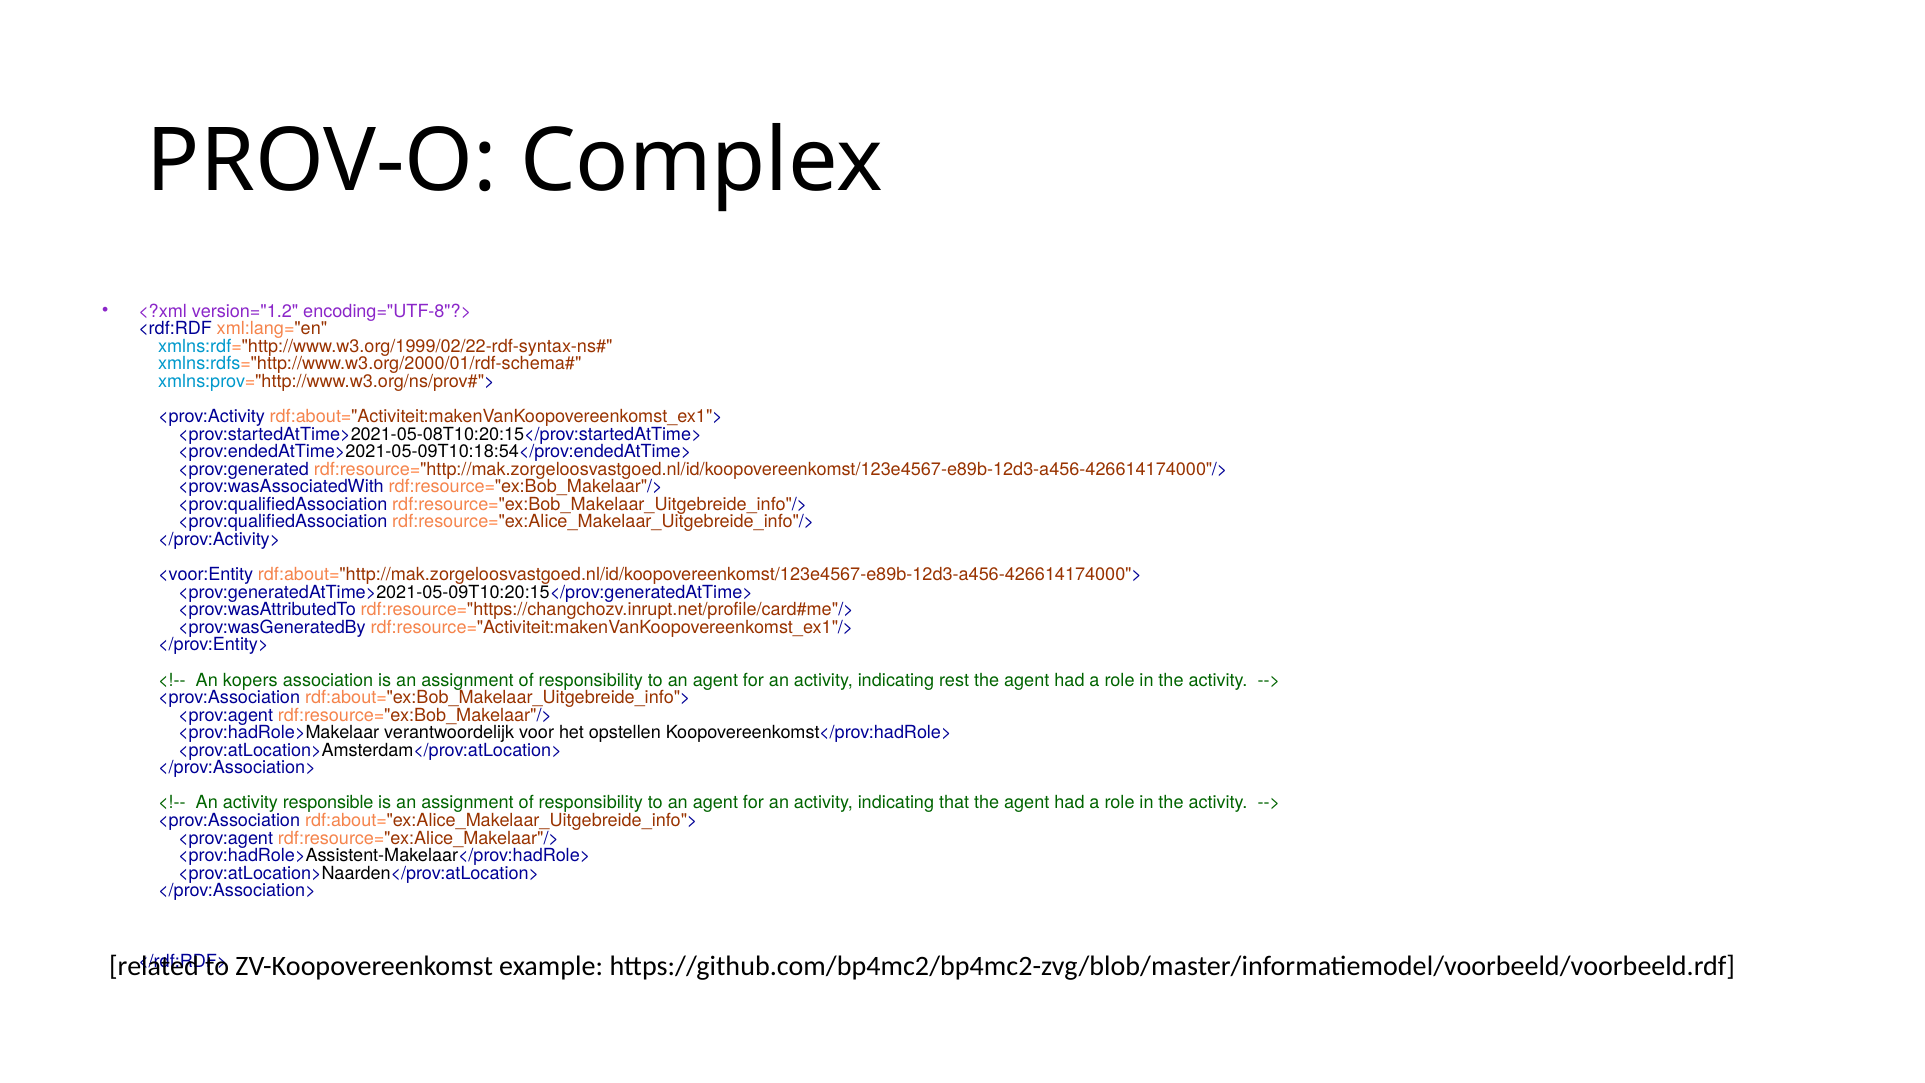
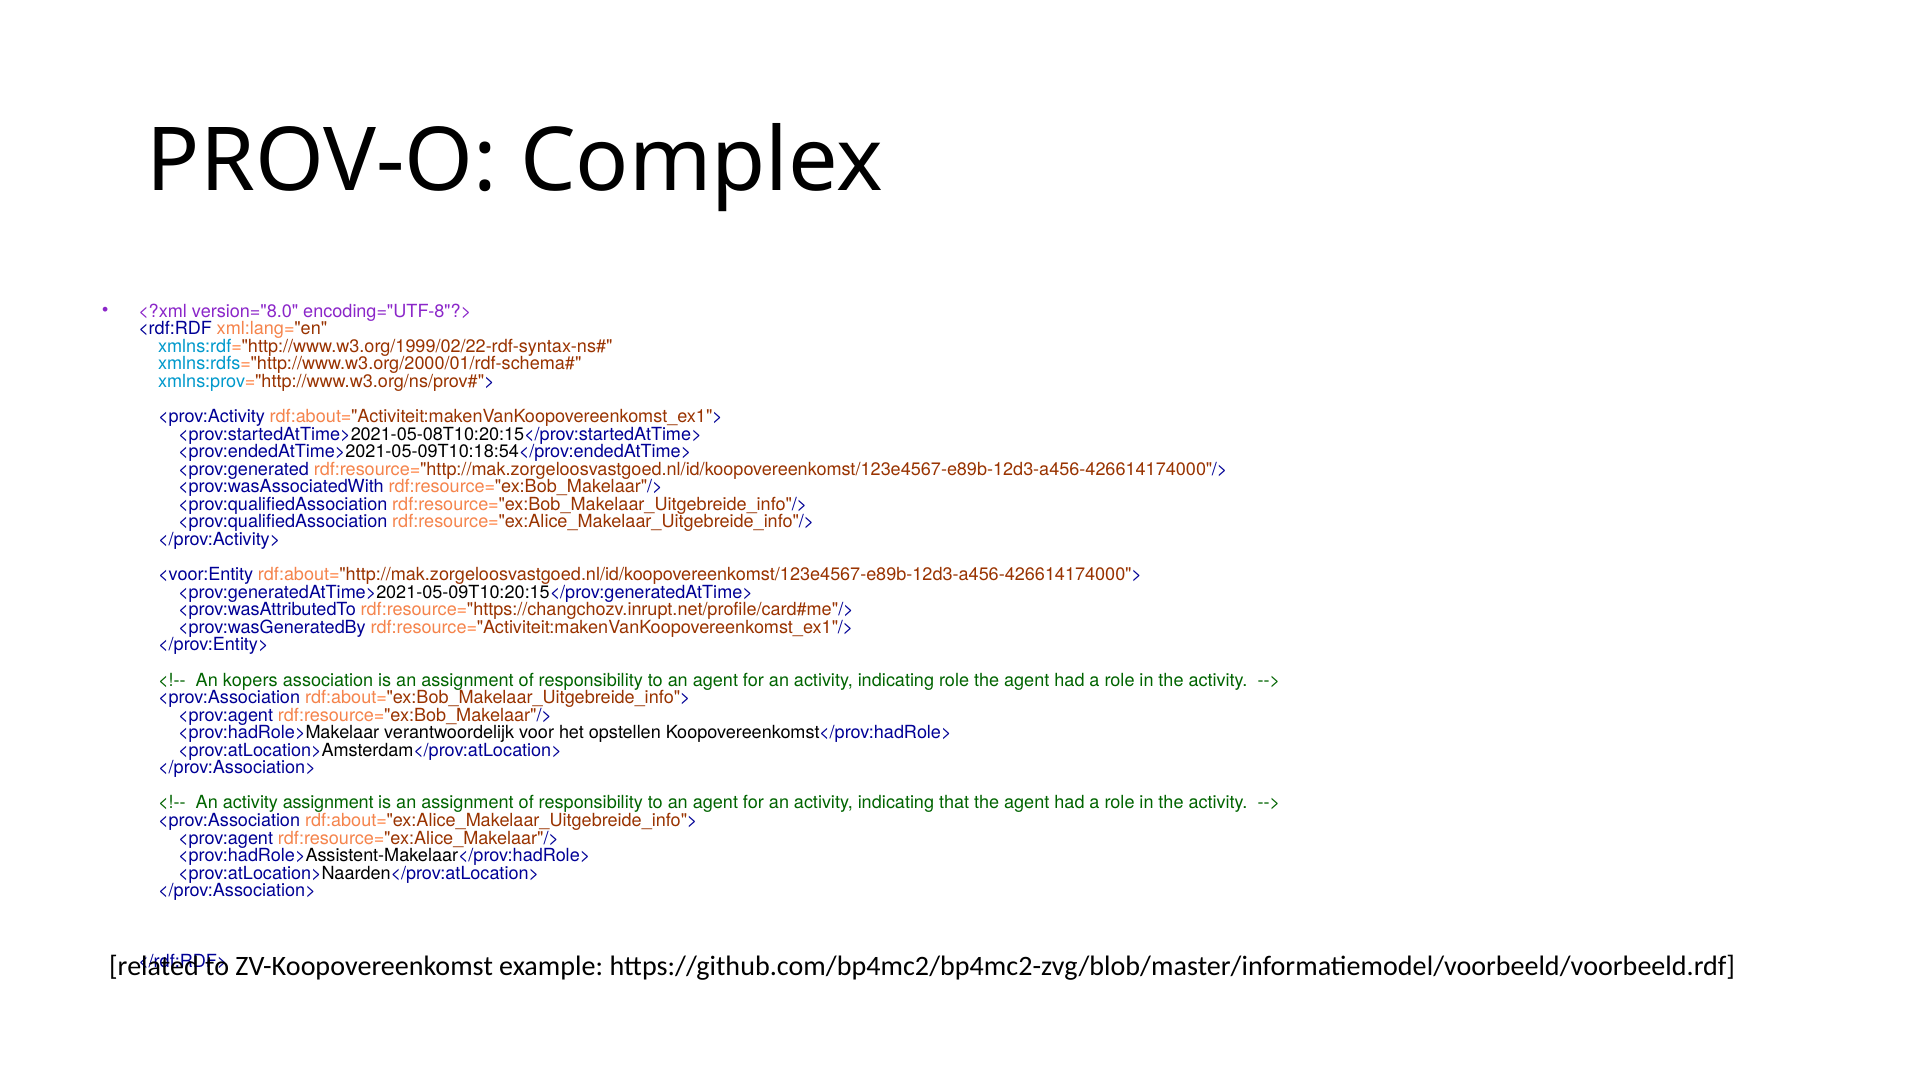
version="1.2: version="1.2 -> version="8.0
indicating rest: rest -> role
activity responsible: responsible -> assignment
